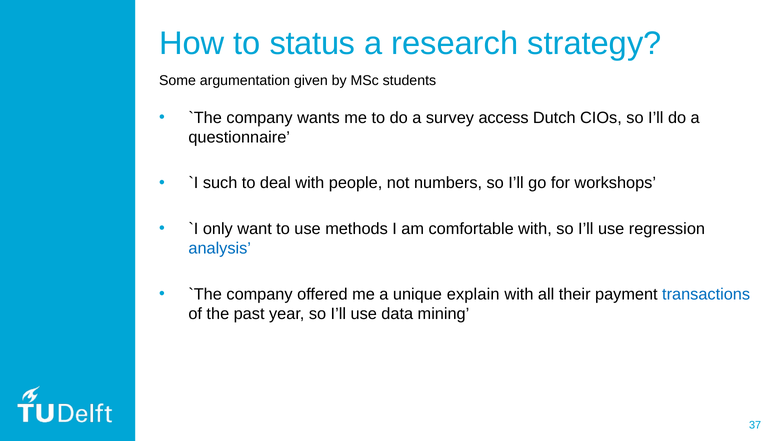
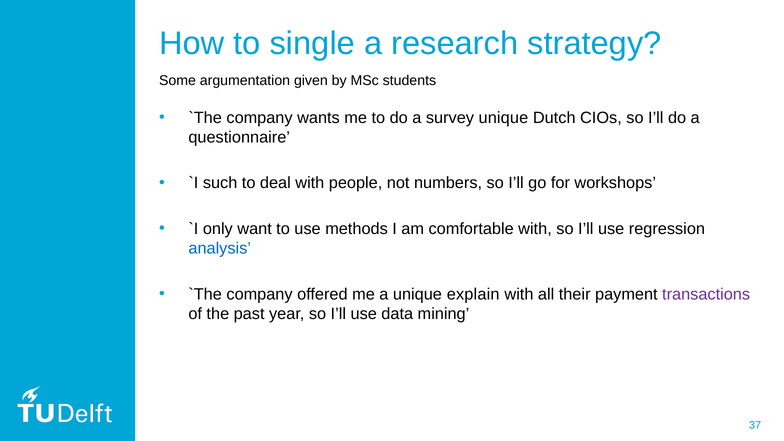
status: status -> single
survey access: access -> unique
transactions colour: blue -> purple
